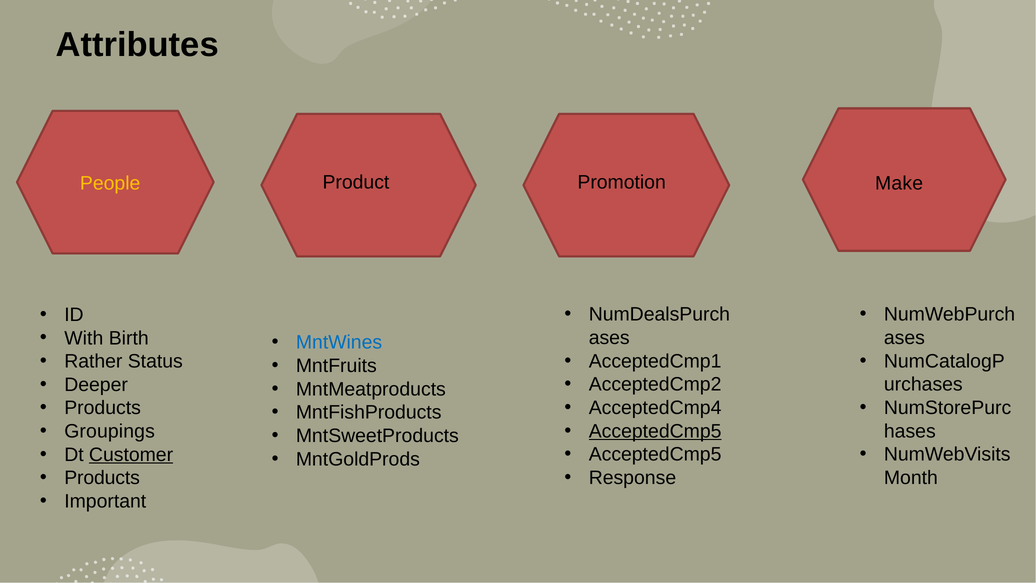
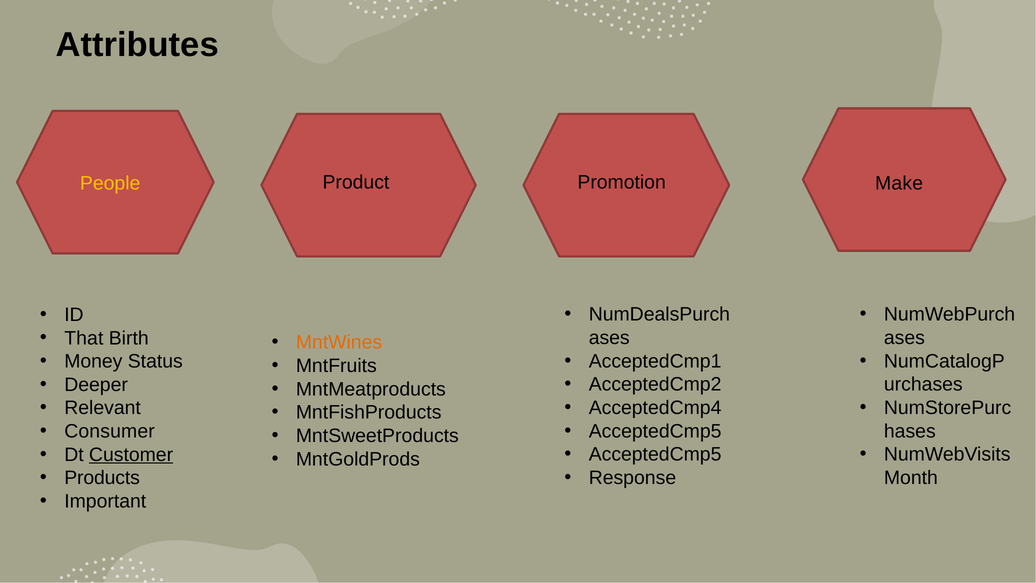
With: With -> That
MntWines colour: blue -> orange
Rather: Rather -> Money
Products at (103, 408): Products -> Relevant
AcceptedCmp5 at (655, 431) underline: present -> none
Groupings: Groupings -> Consumer
